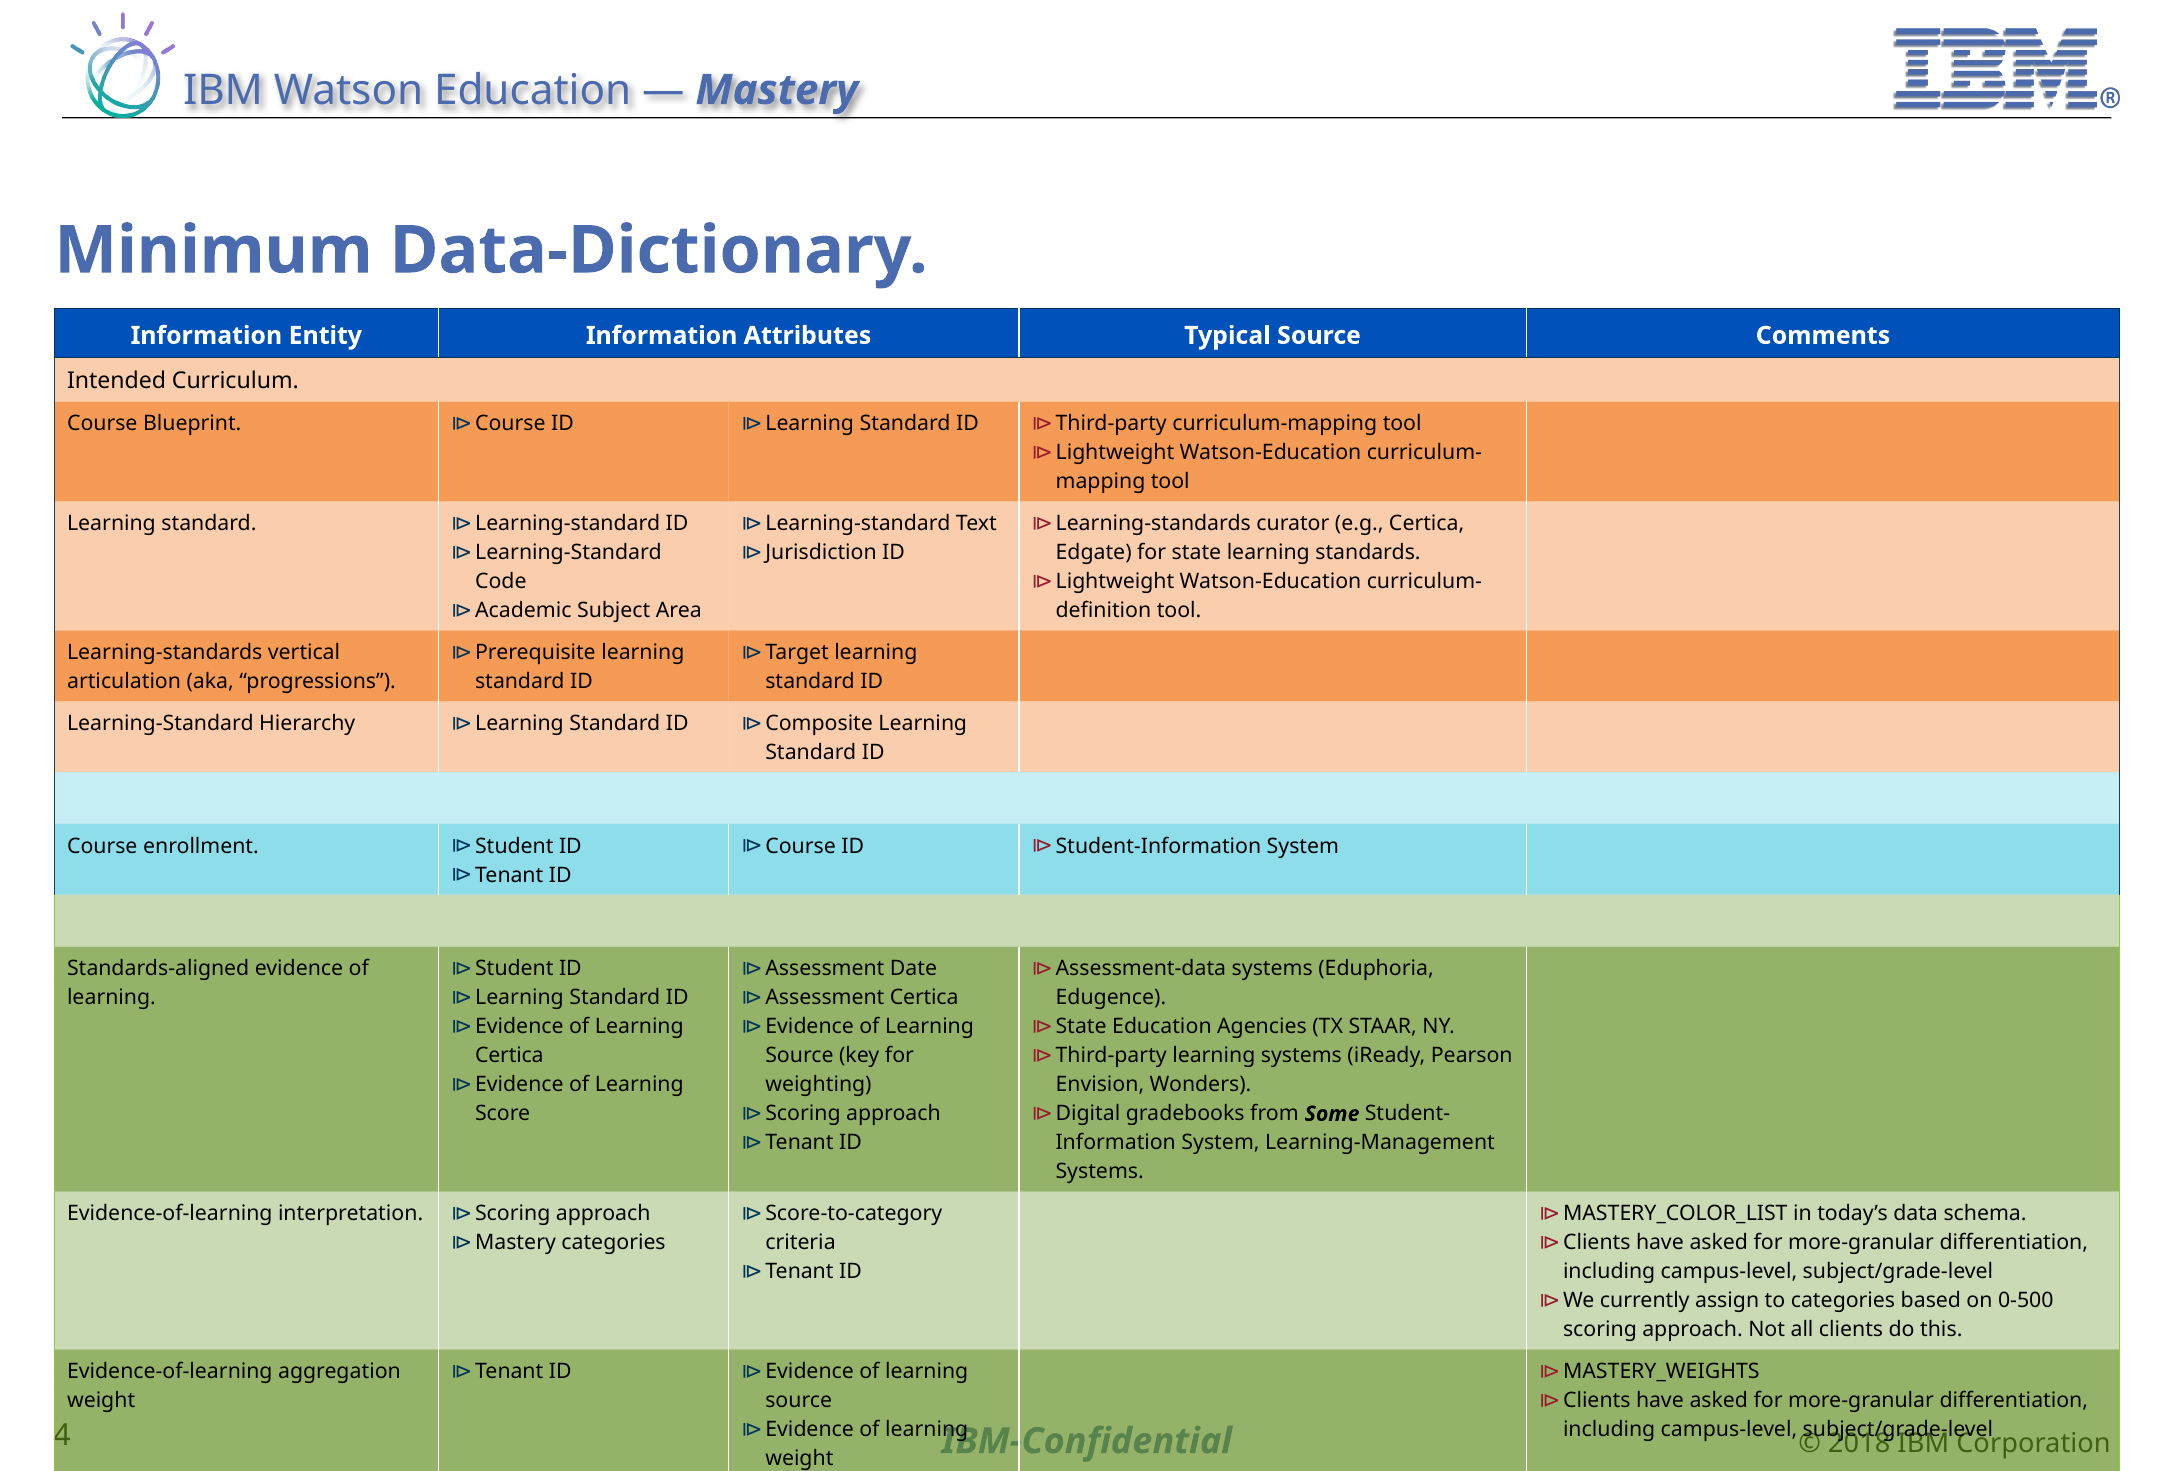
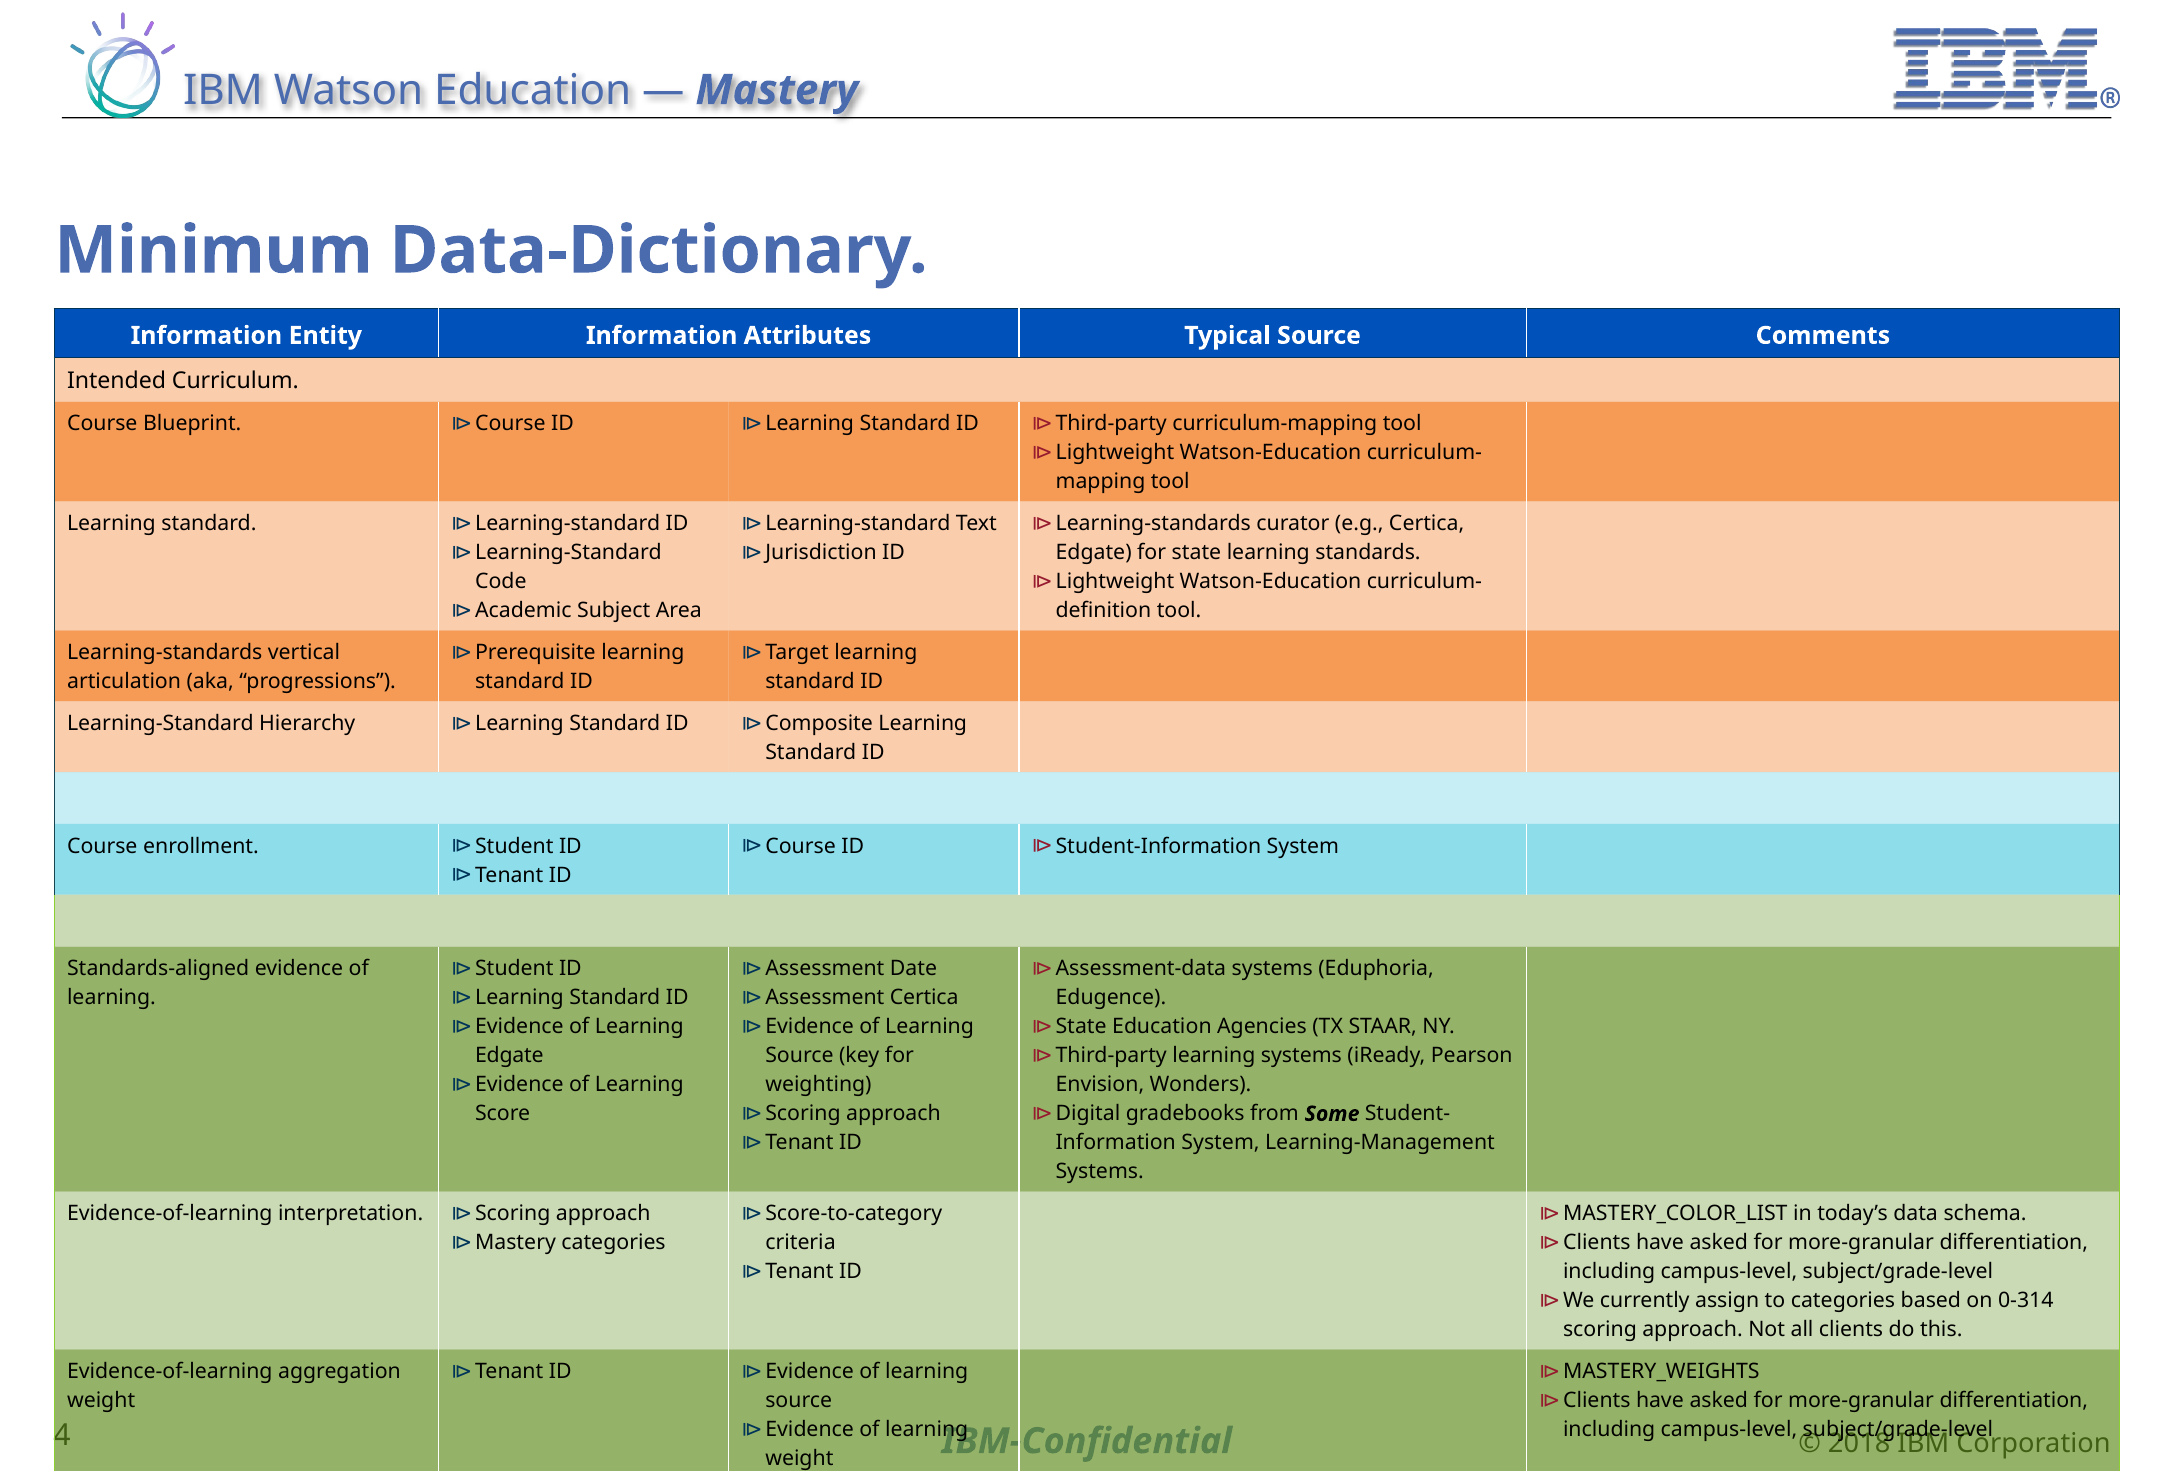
Certica at (509, 1056): Certica -> Edgate
0-500: 0-500 -> 0-314
